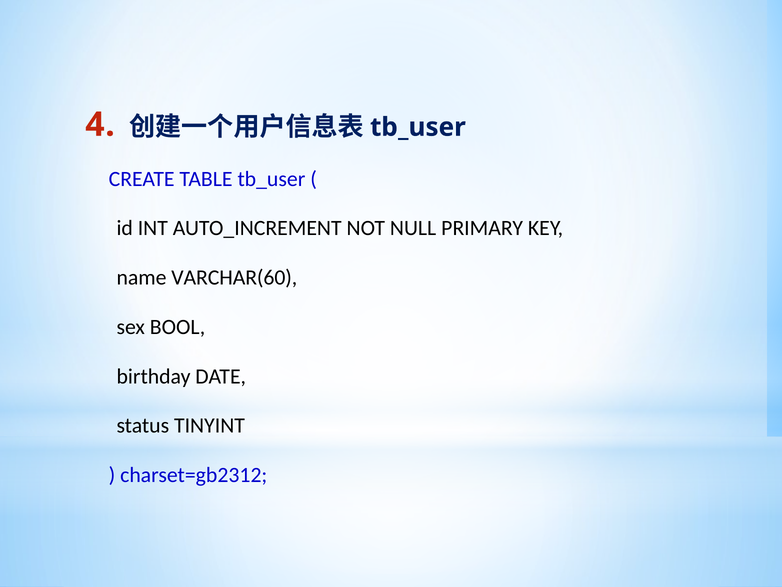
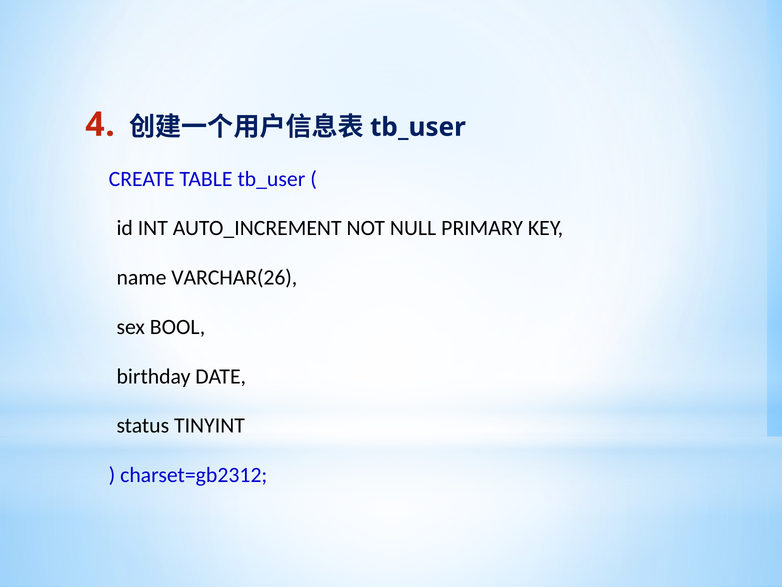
VARCHAR(60: VARCHAR(60 -> VARCHAR(26
